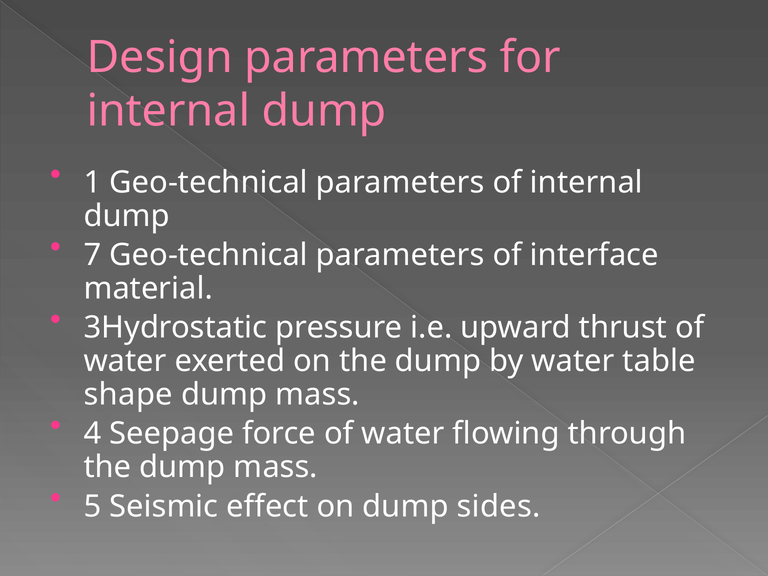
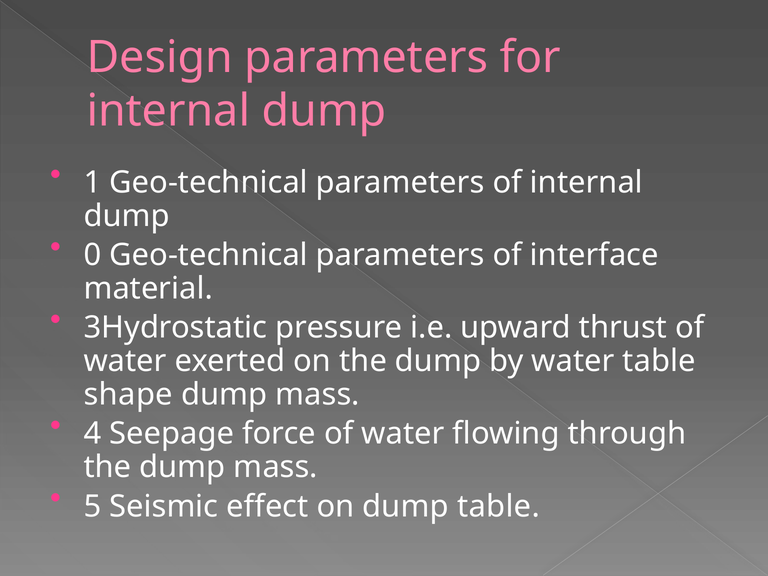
7: 7 -> 0
dump sides: sides -> table
